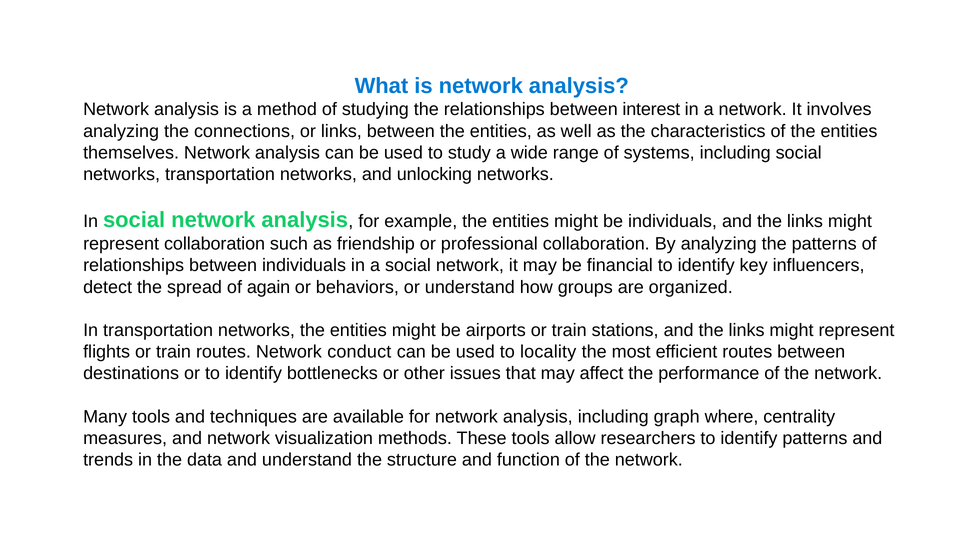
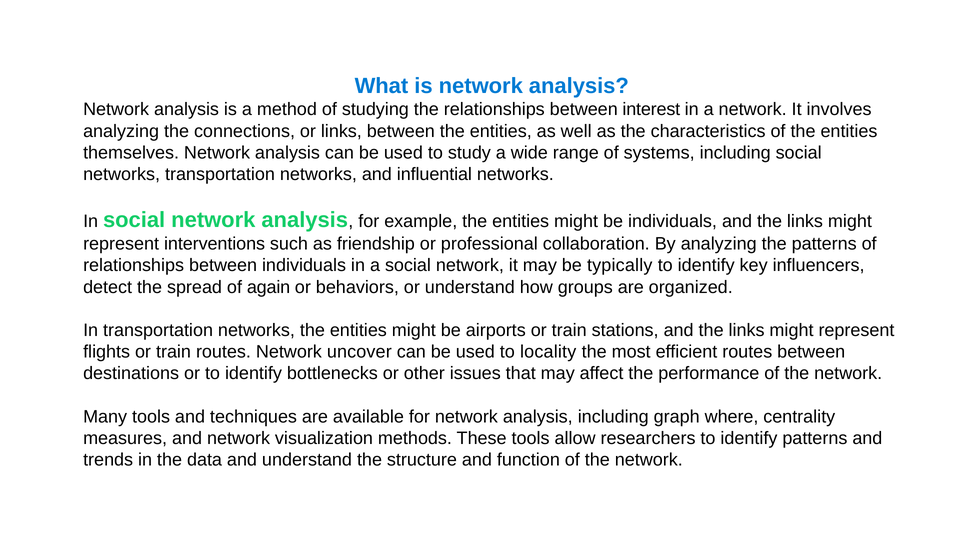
unlocking: unlocking -> influential
represent collaboration: collaboration -> interventions
financial: financial -> typically
conduct: conduct -> uncover
